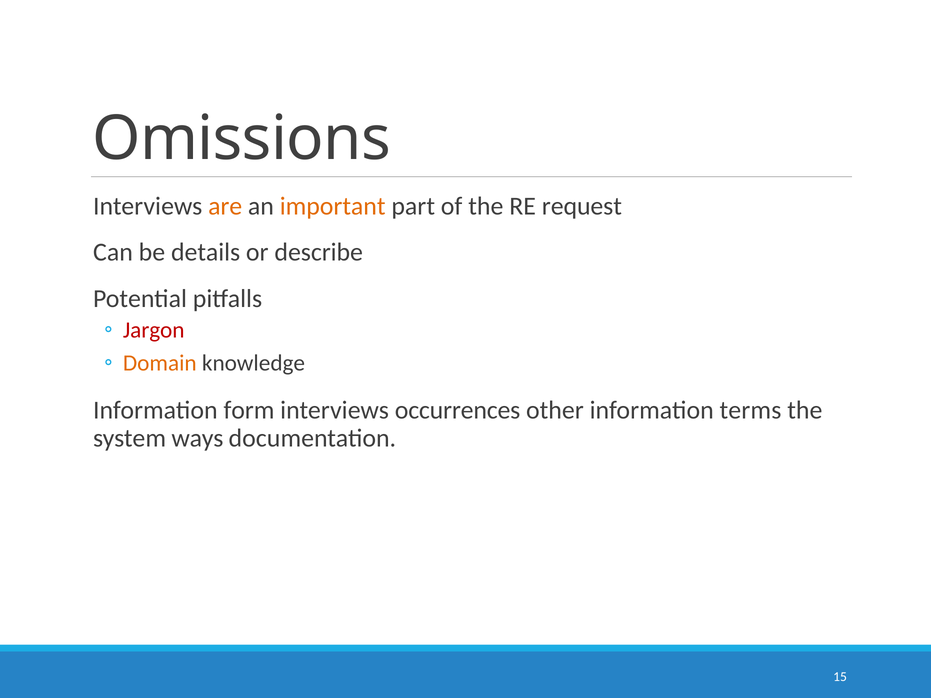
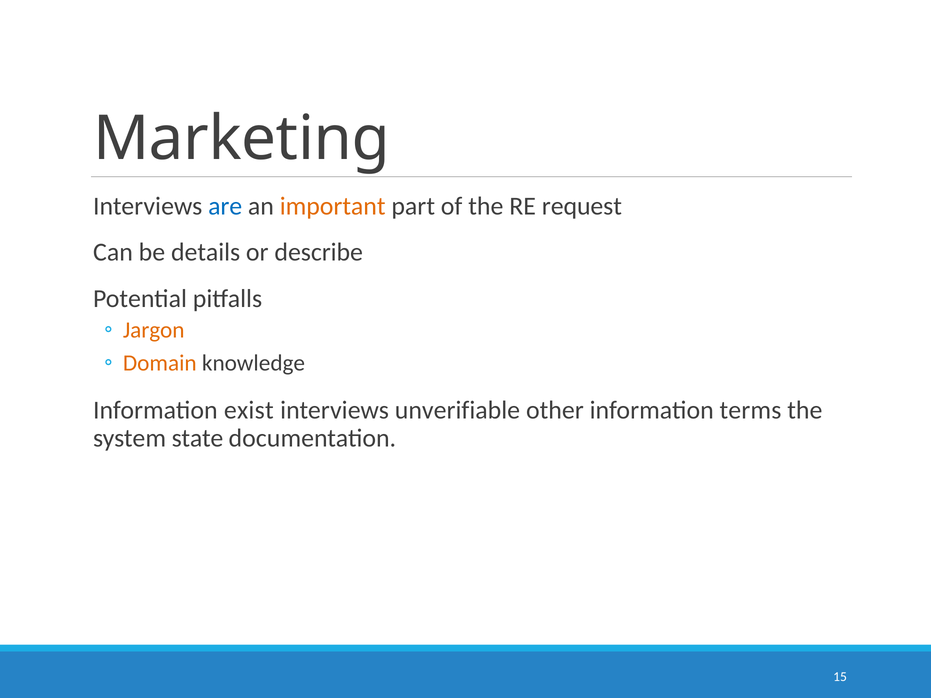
Omissions: Omissions -> Marketing
are colour: orange -> blue
Jargon colour: red -> orange
form: form -> exist
occurrences: occurrences -> unverifiable
ways: ways -> state
